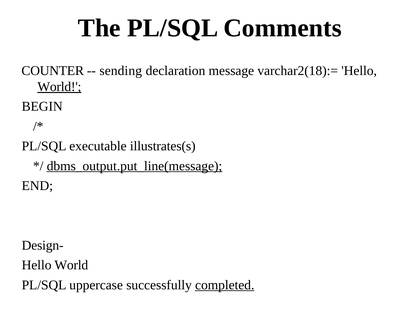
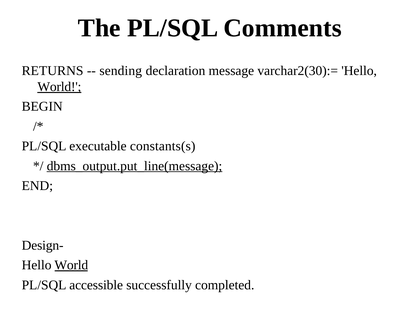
COUNTER: COUNTER -> RETURNS
varchar2(18):=: varchar2(18):= -> varchar2(30):=
illustrates(s: illustrates(s -> constants(s
World at (71, 265) underline: none -> present
uppercase: uppercase -> accessible
completed underline: present -> none
